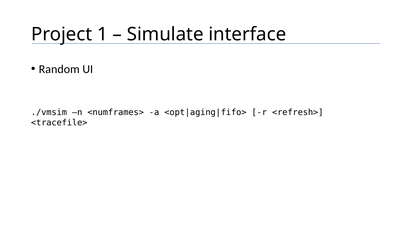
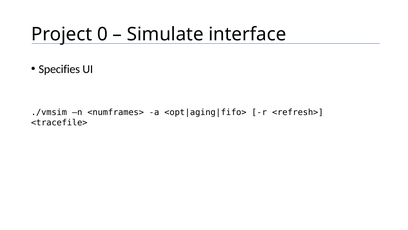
1: 1 -> 0
Random: Random -> Specifies
